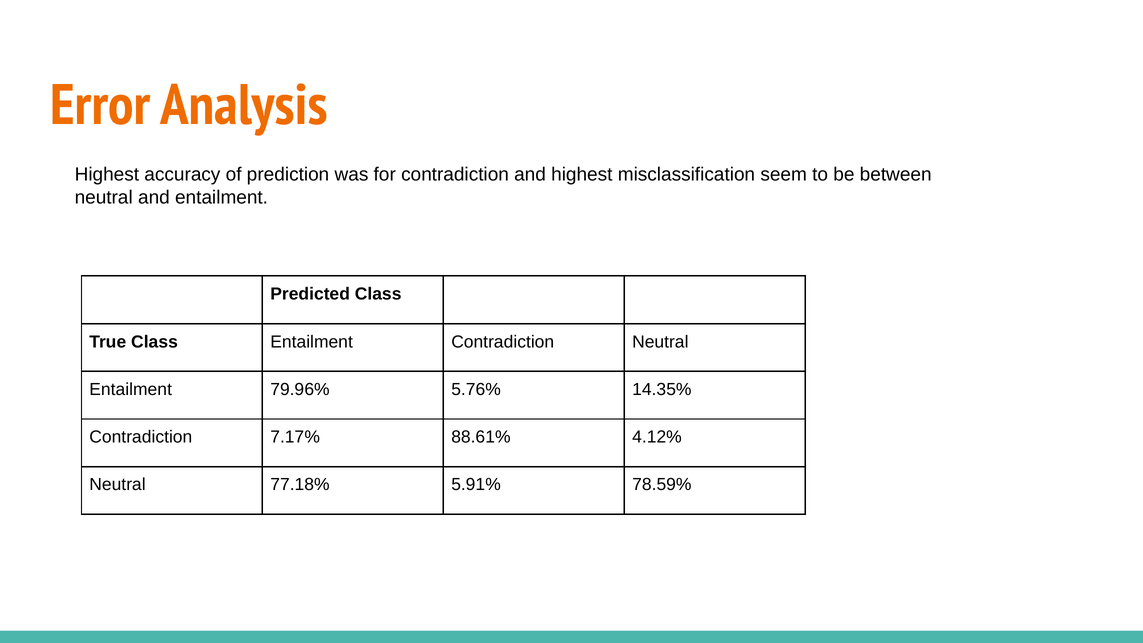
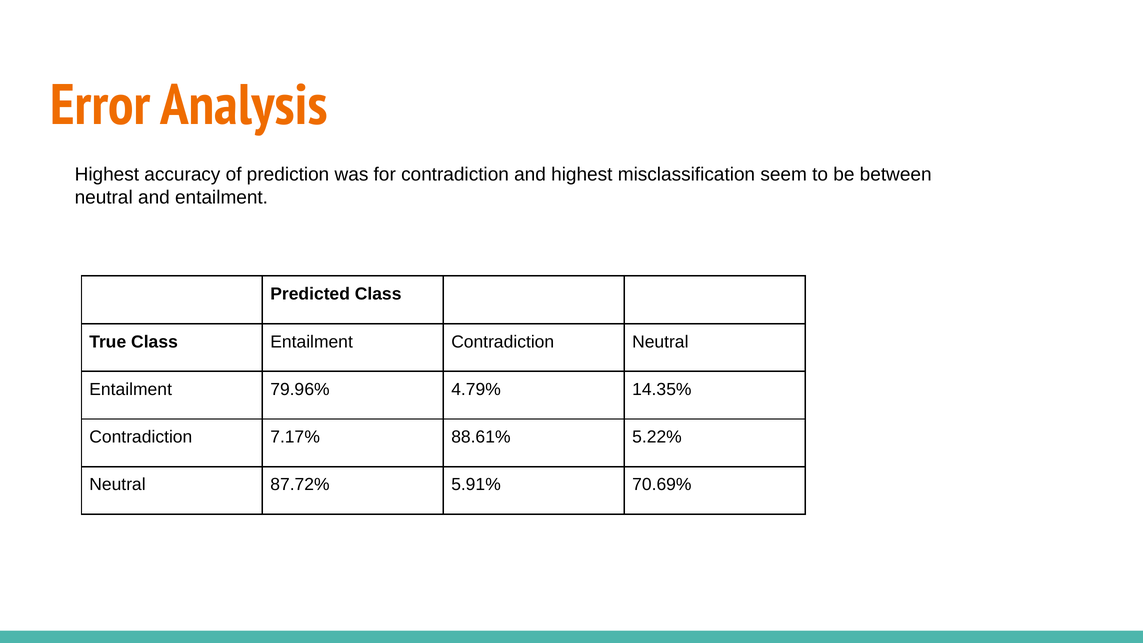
5.76%: 5.76% -> 4.79%
4.12%: 4.12% -> 5.22%
77.18%: 77.18% -> 87.72%
78.59%: 78.59% -> 70.69%
